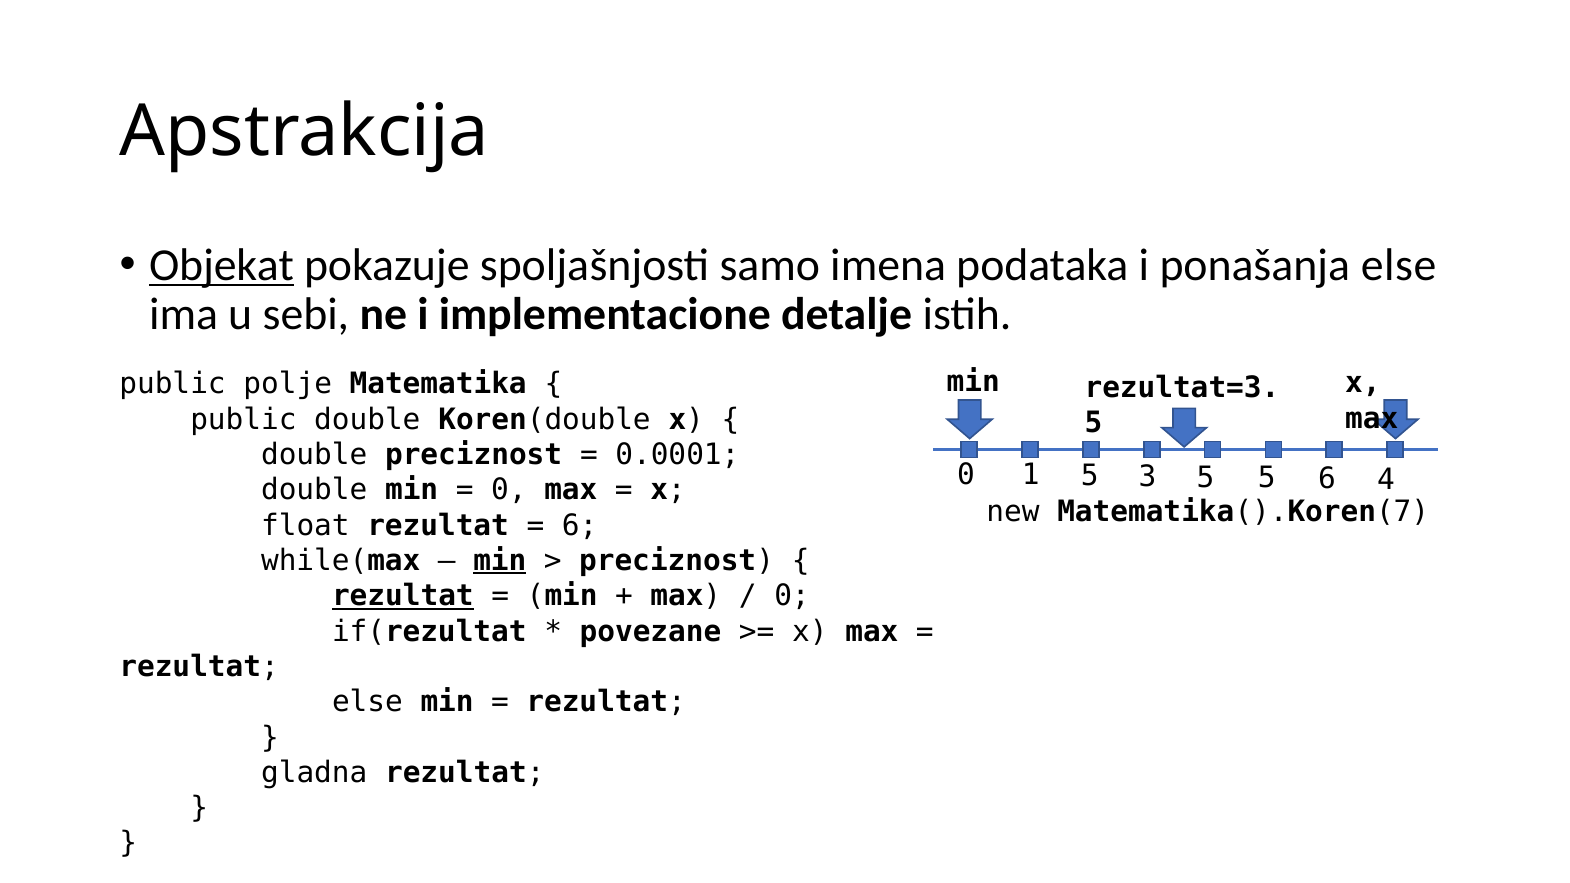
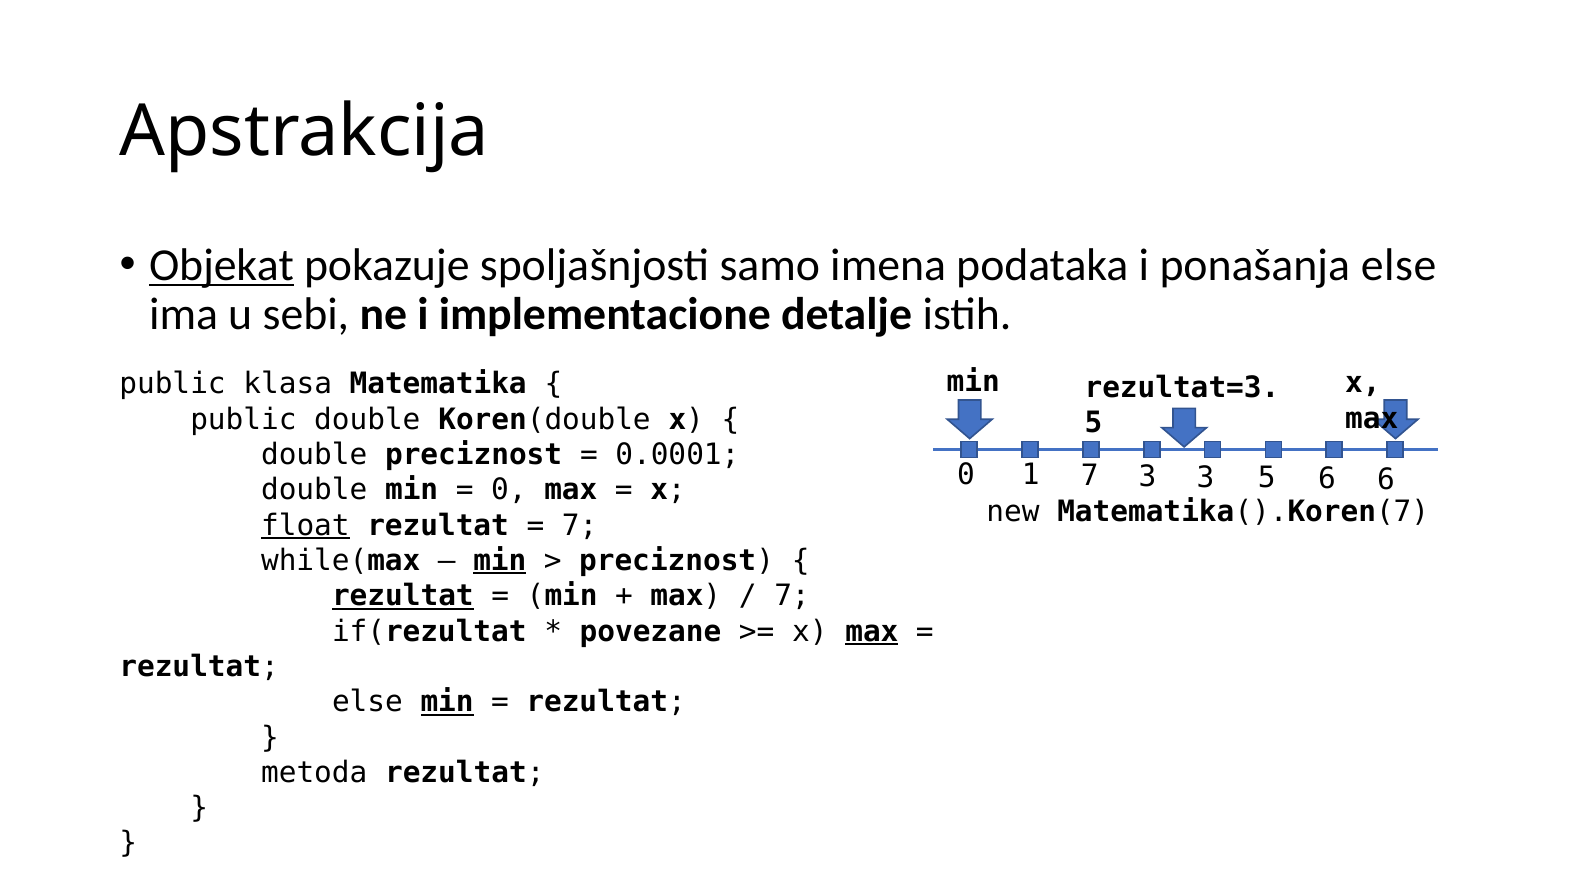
polje: polje -> klasa
1 5: 5 -> 7
3 5: 5 -> 3
6 4: 4 -> 6
float underline: none -> present
6 at (580, 525): 6 -> 7
0 at (792, 596): 0 -> 7
max at (872, 631) underline: none -> present
min at (447, 702) underline: none -> present
gladna: gladna -> metoda
